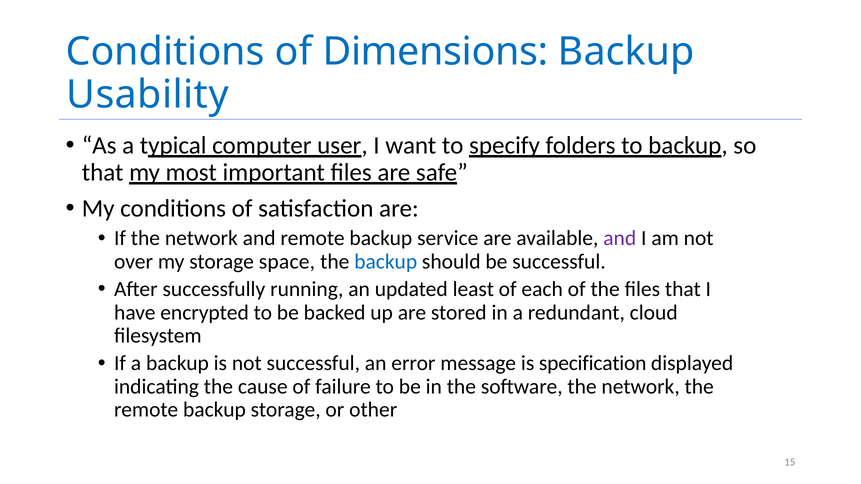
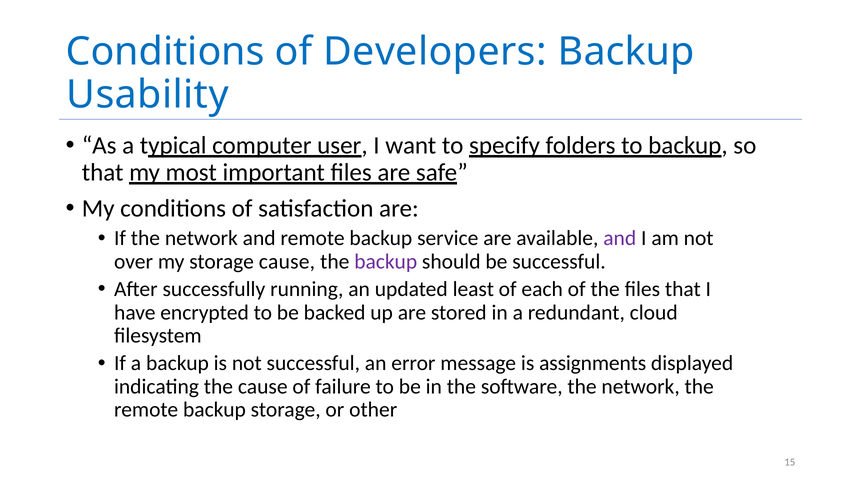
Dimensions: Dimensions -> Developers
storage space: space -> cause
backup at (386, 262) colour: blue -> purple
specification: specification -> assignments
